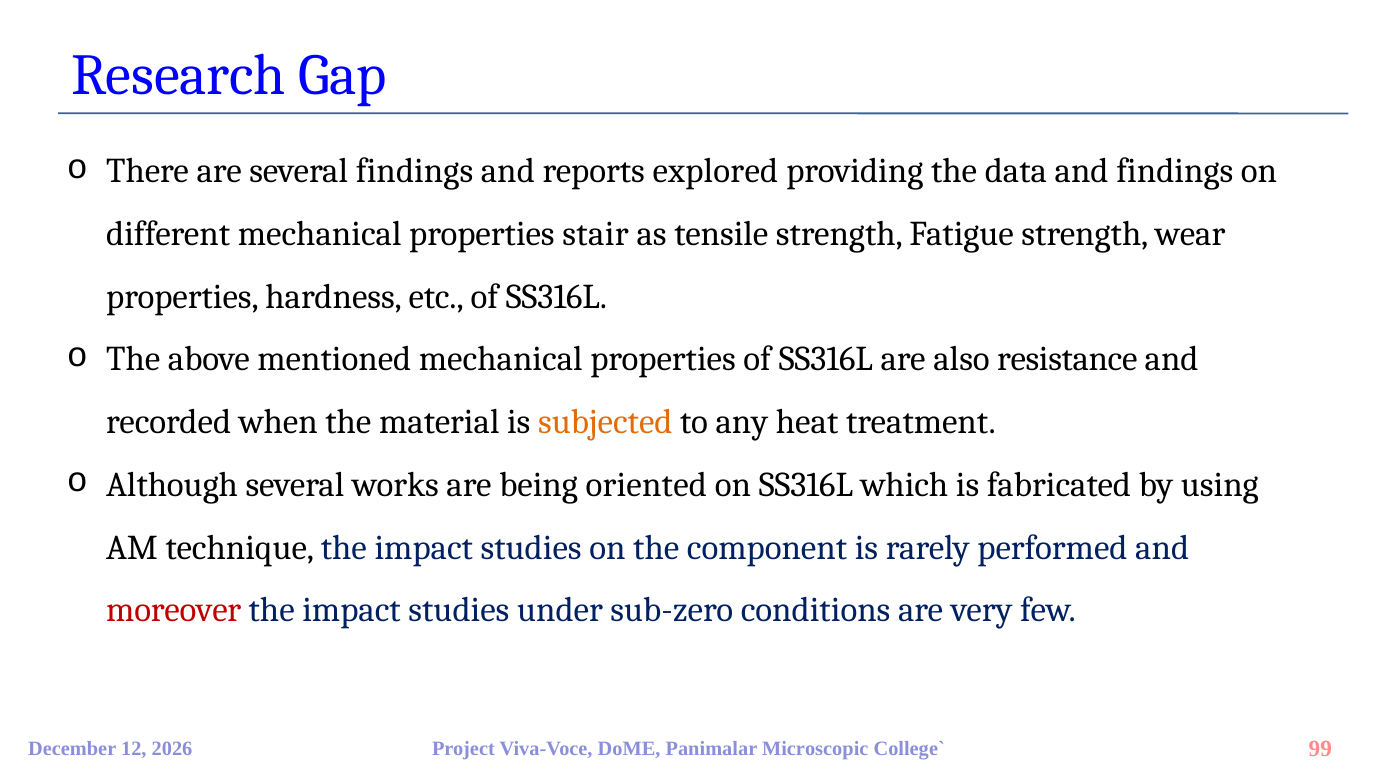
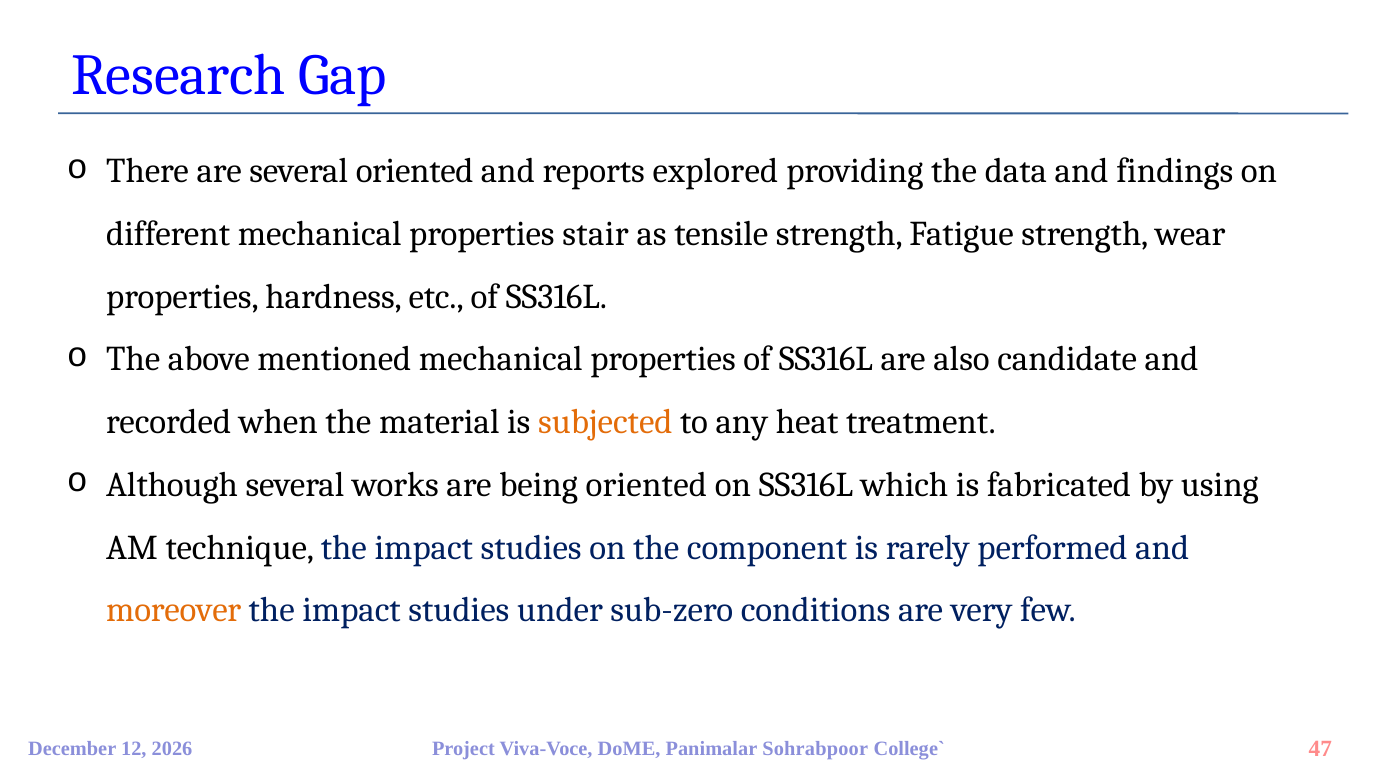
several findings: findings -> oriented
resistance: resistance -> candidate
moreover colour: red -> orange
Microscopic: Microscopic -> Sohrabpoor
99: 99 -> 47
